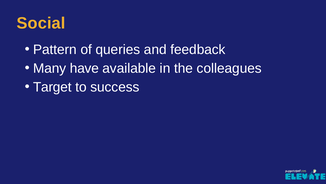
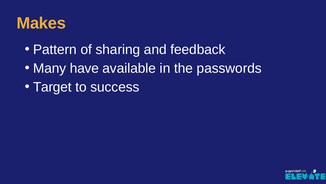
Social: Social -> Makes
queries: queries -> sharing
colleagues: colleagues -> passwords
